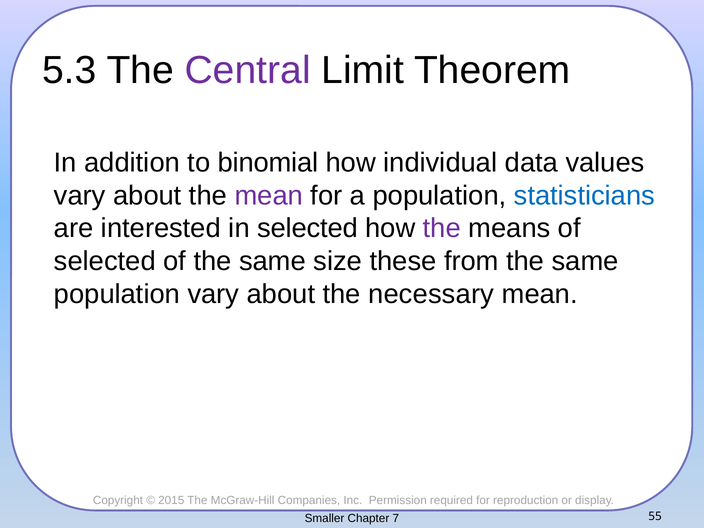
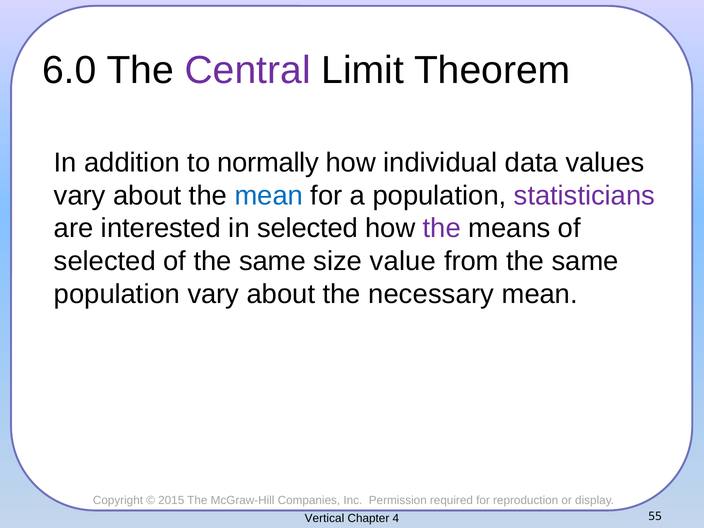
5.3: 5.3 -> 6.0
binomial: binomial -> normally
mean at (269, 196) colour: purple -> blue
statisticians colour: blue -> purple
these: these -> value
Smaller: Smaller -> Vertical
7: 7 -> 4
